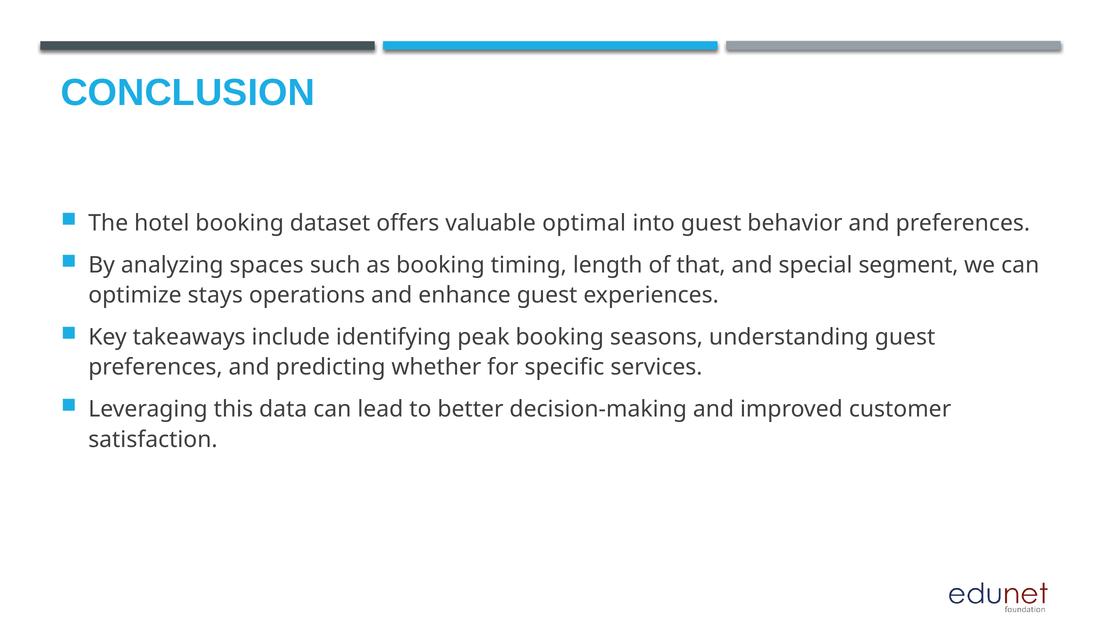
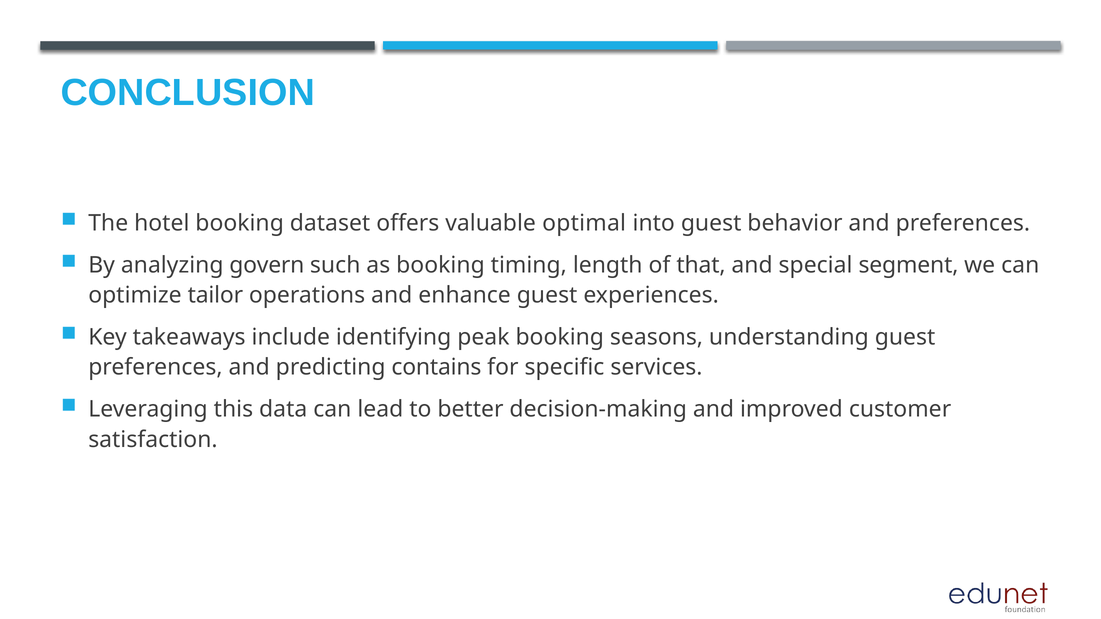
spaces: spaces -> govern
stays: stays -> tailor
whether: whether -> contains
